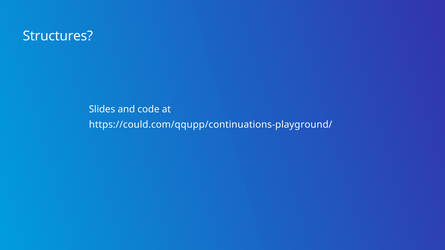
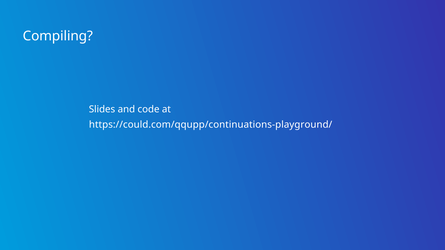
Structures: Structures -> Compiling
